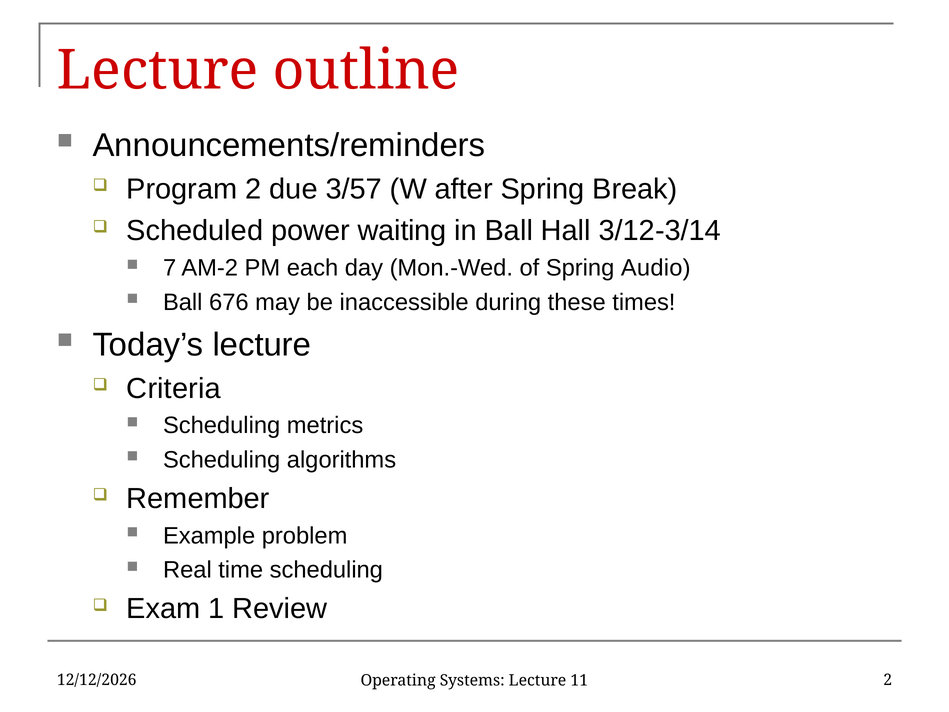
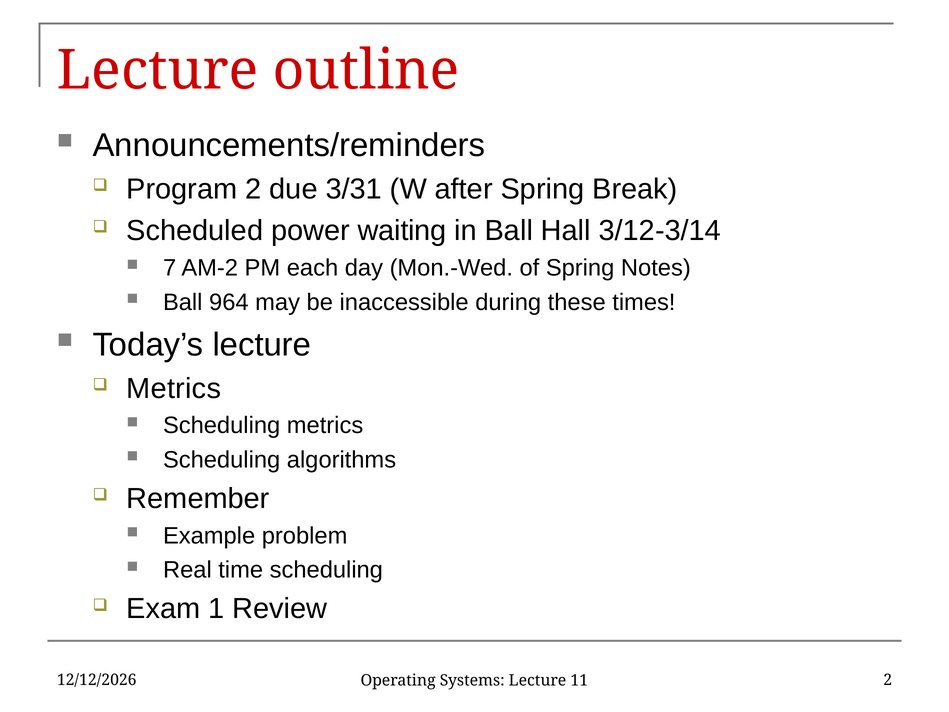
3/57: 3/57 -> 3/31
Audio: Audio -> Notes
676: 676 -> 964
Criteria at (174, 388): Criteria -> Metrics
